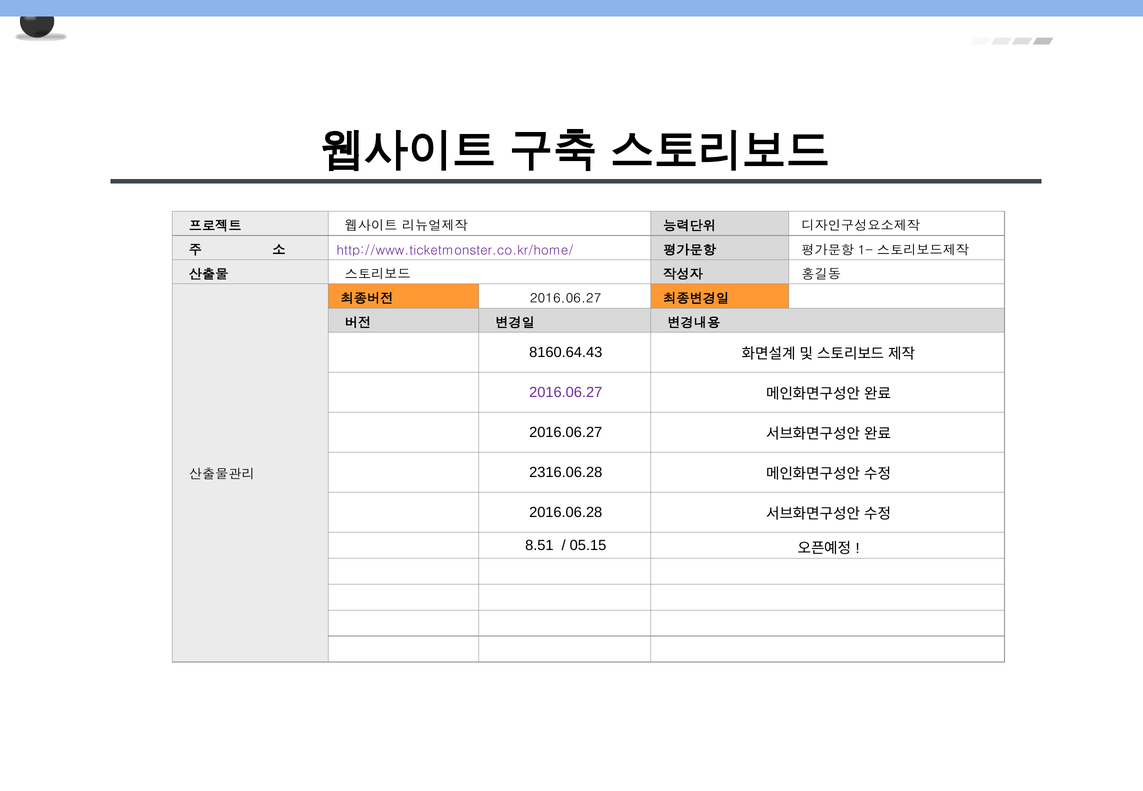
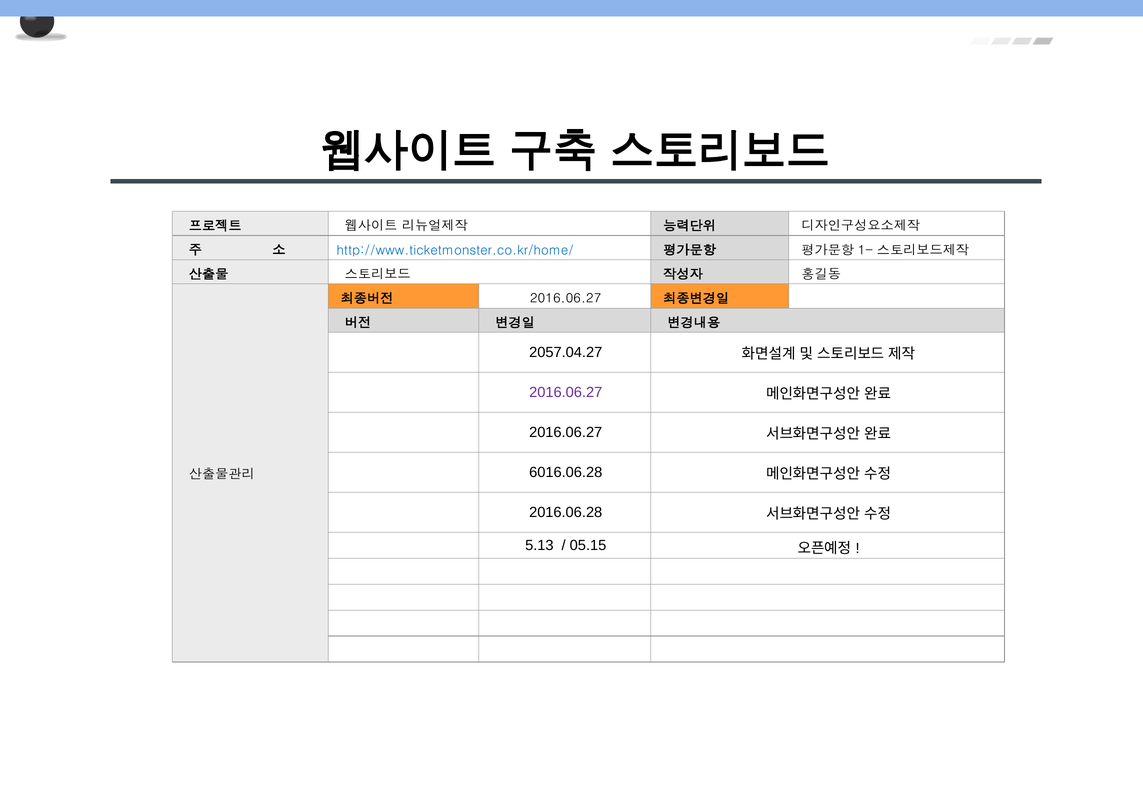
http://www.ticketmonster.co.kr/home/ colour: purple -> blue
8160.64.43: 8160.64.43 -> 2057.04.27
2316.06.28: 2316.06.28 -> 6016.06.28
8.51: 8.51 -> 5.13
